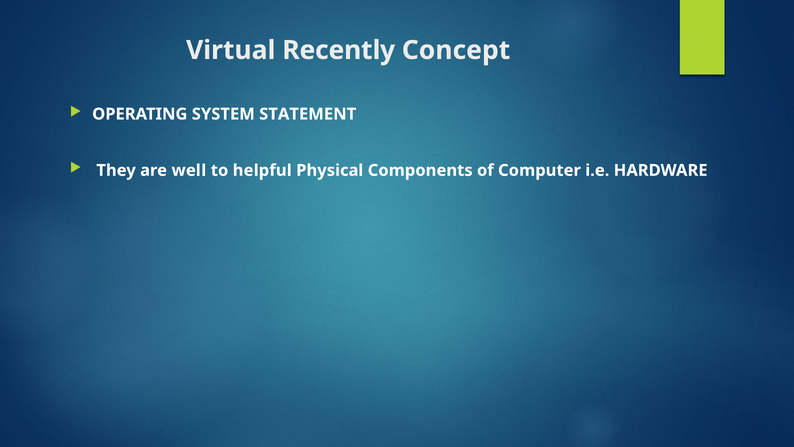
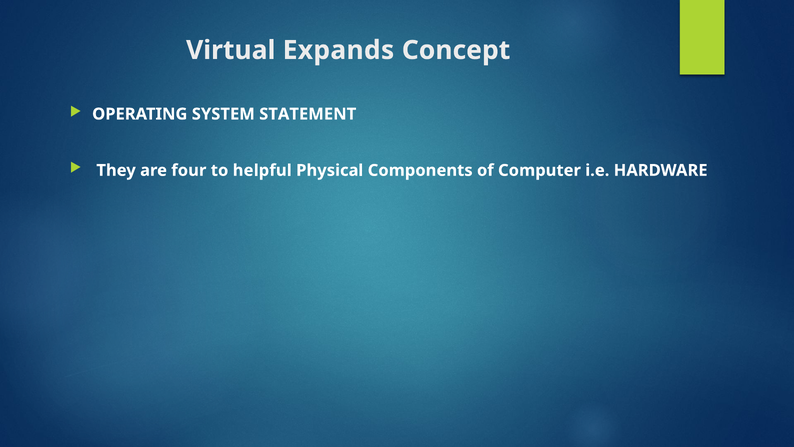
Recently: Recently -> Expands
well: well -> four
